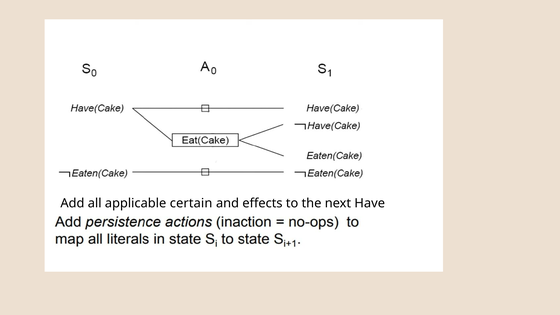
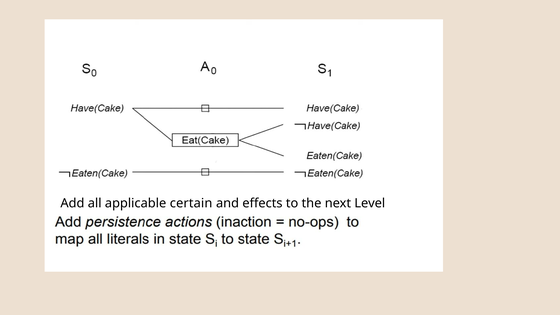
Have: Have -> Level
